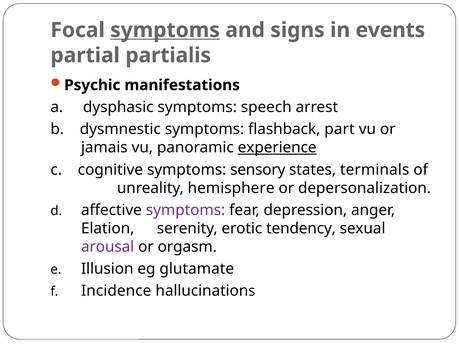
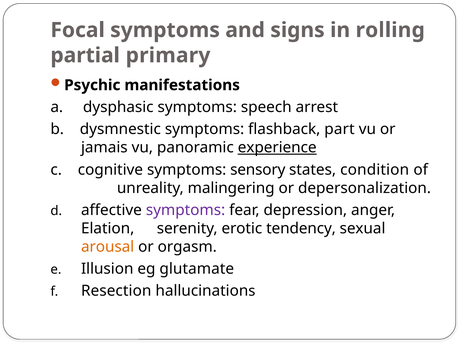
symptoms at (165, 30) underline: present -> none
events: events -> rolling
partialis: partialis -> primary
terminals: terminals -> condition
hemisphere: hemisphere -> malingering
arousal colour: purple -> orange
Incidence: Incidence -> Resection
